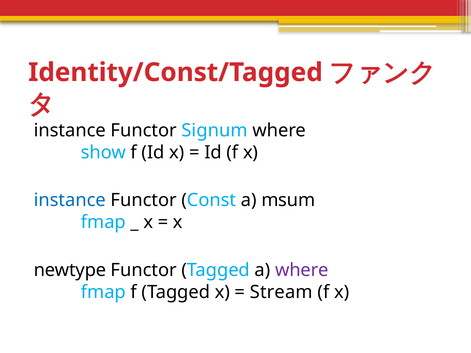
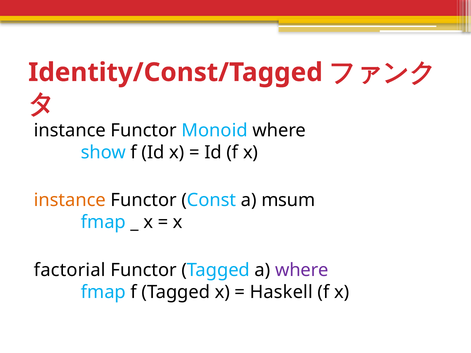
Signum: Signum -> Monoid
instance at (70, 200) colour: blue -> orange
newtype: newtype -> factorial
Stream: Stream -> Haskell
